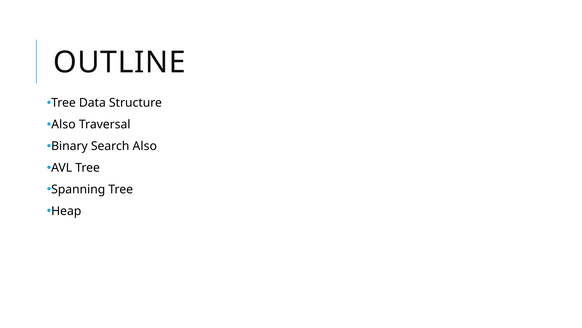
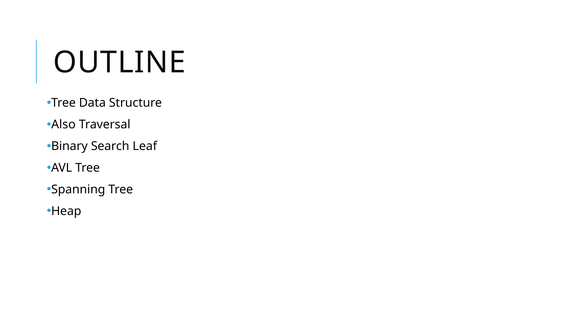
Search Also: Also -> Leaf
